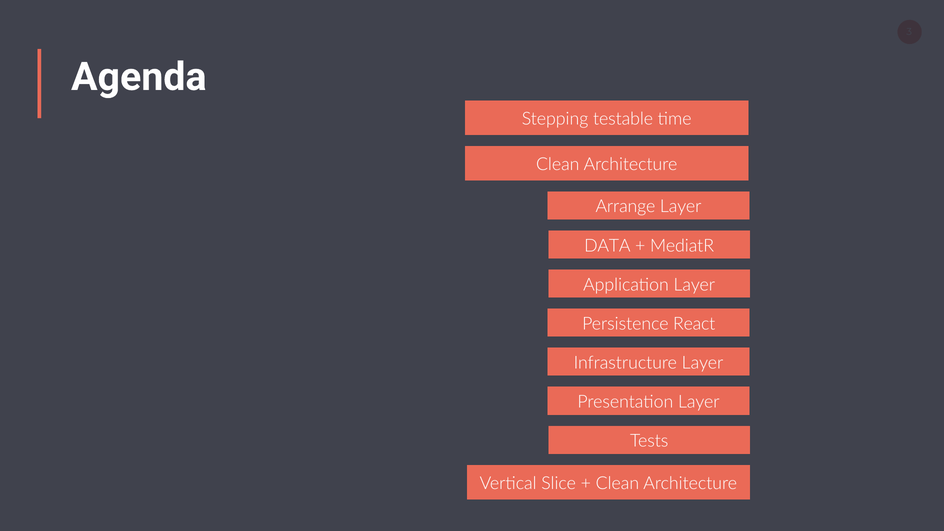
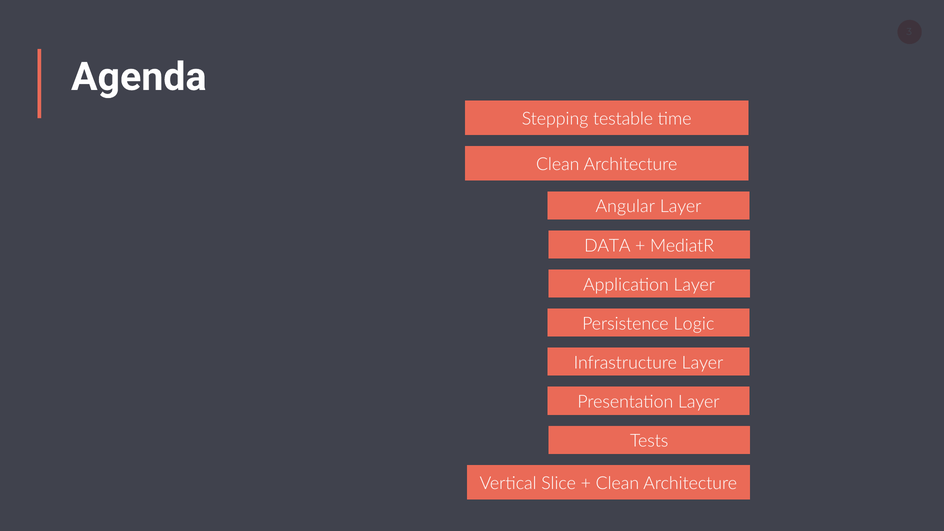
Arrange: Arrange -> Angular
React: React -> Logic
